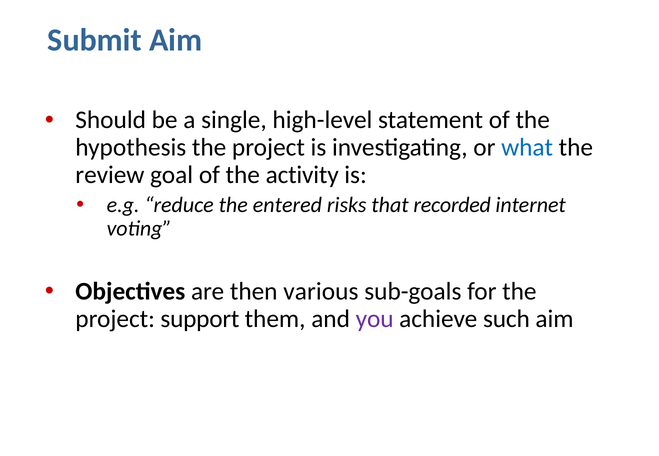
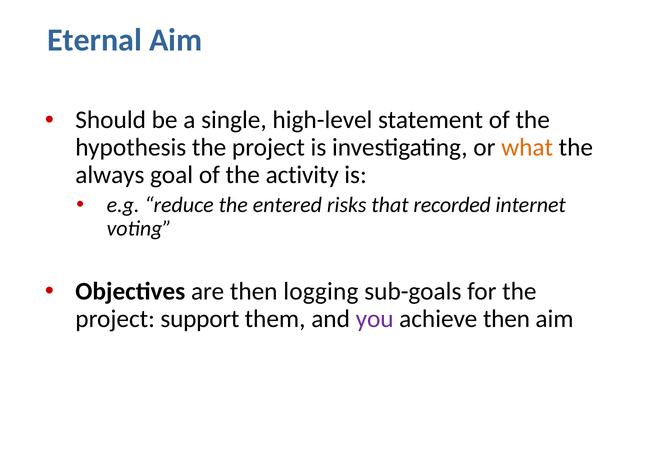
Submit: Submit -> Eternal
what colour: blue -> orange
review: review -> always
various: various -> logging
achieve such: such -> then
